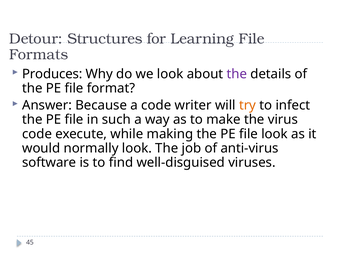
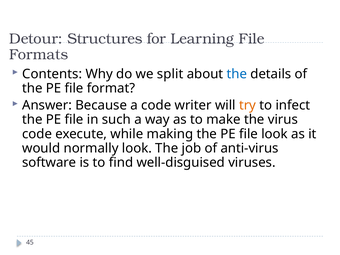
Produces: Produces -> Contents
we look: look -> split
the at (237, 74) colour: purple -> blue
